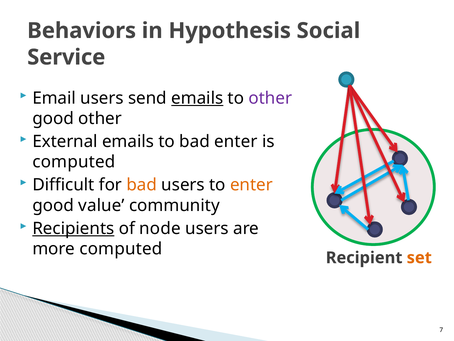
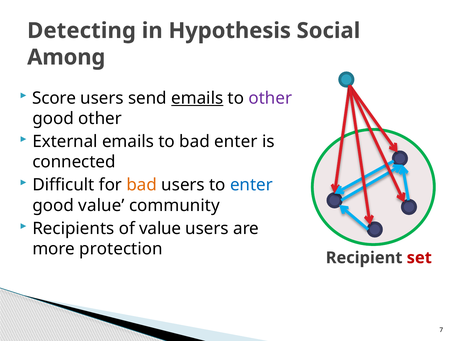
Behaviors: Behaviors -> Detecting
Service: Service -> Among
Email: Email -> Score
computed at (74, 162): computed -> connected
enter at (252, 185) colour: orange -> blue
Recipients underline: present -> none
of node: node -> value
more computed: computed -> protection
set colour: orange -> red
